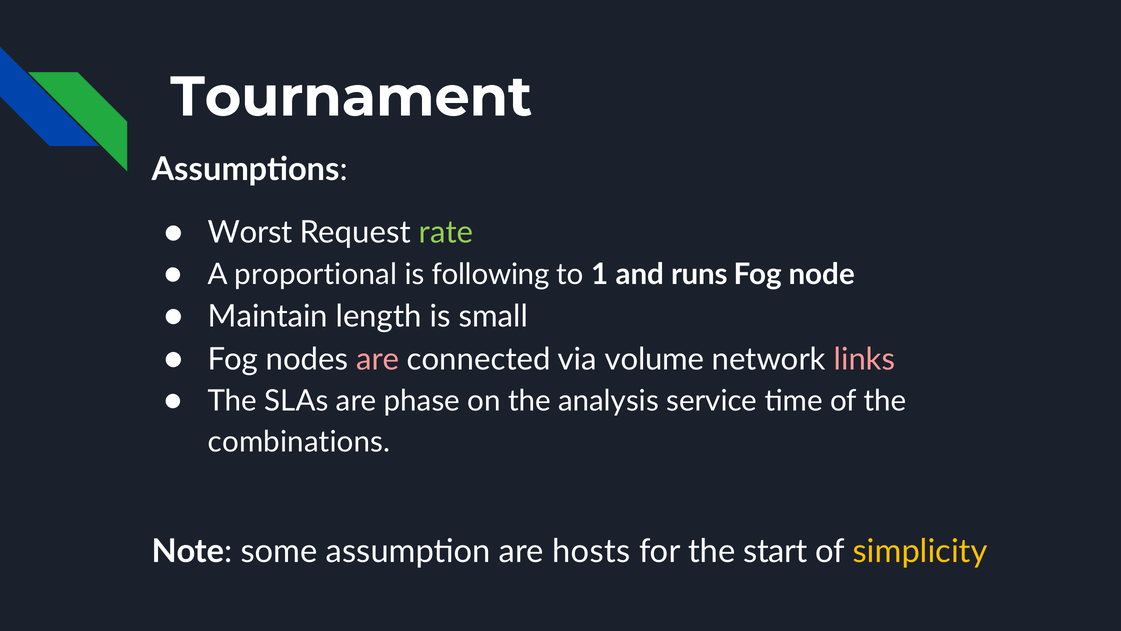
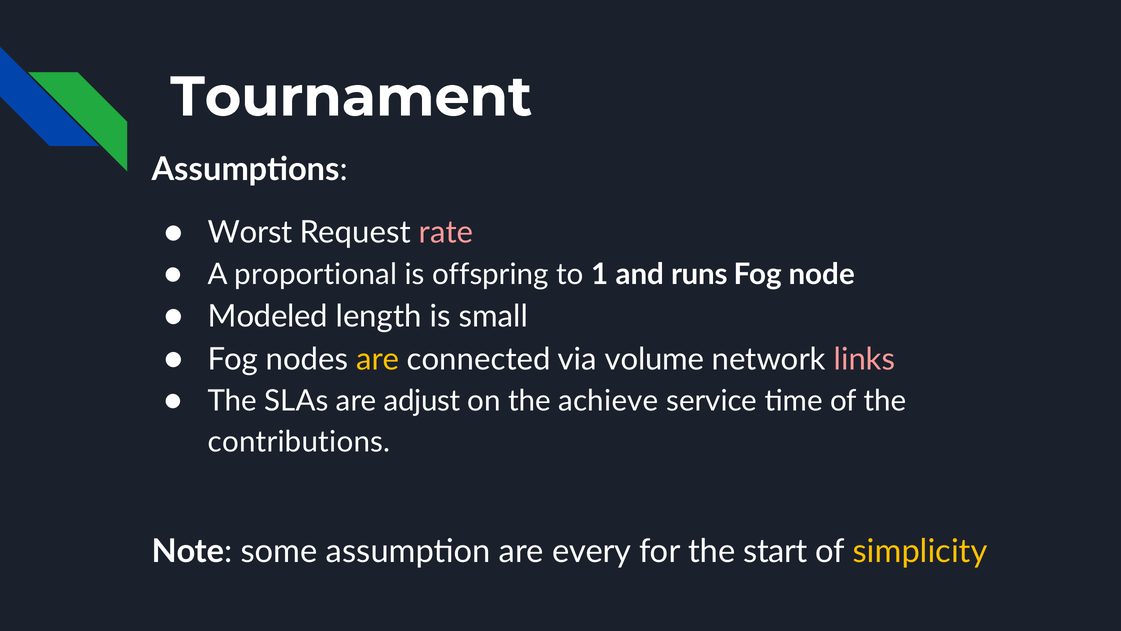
rate colour: light green -> pink
following: following -> offspring
Maintain: Maintain -> Modeled
are at (378, 359) colour: pink -> yellow
phase: phase -> adjust
analysis: analysis -> achieve
combinations: combinations -> contributions
hosts: hosts -> every
